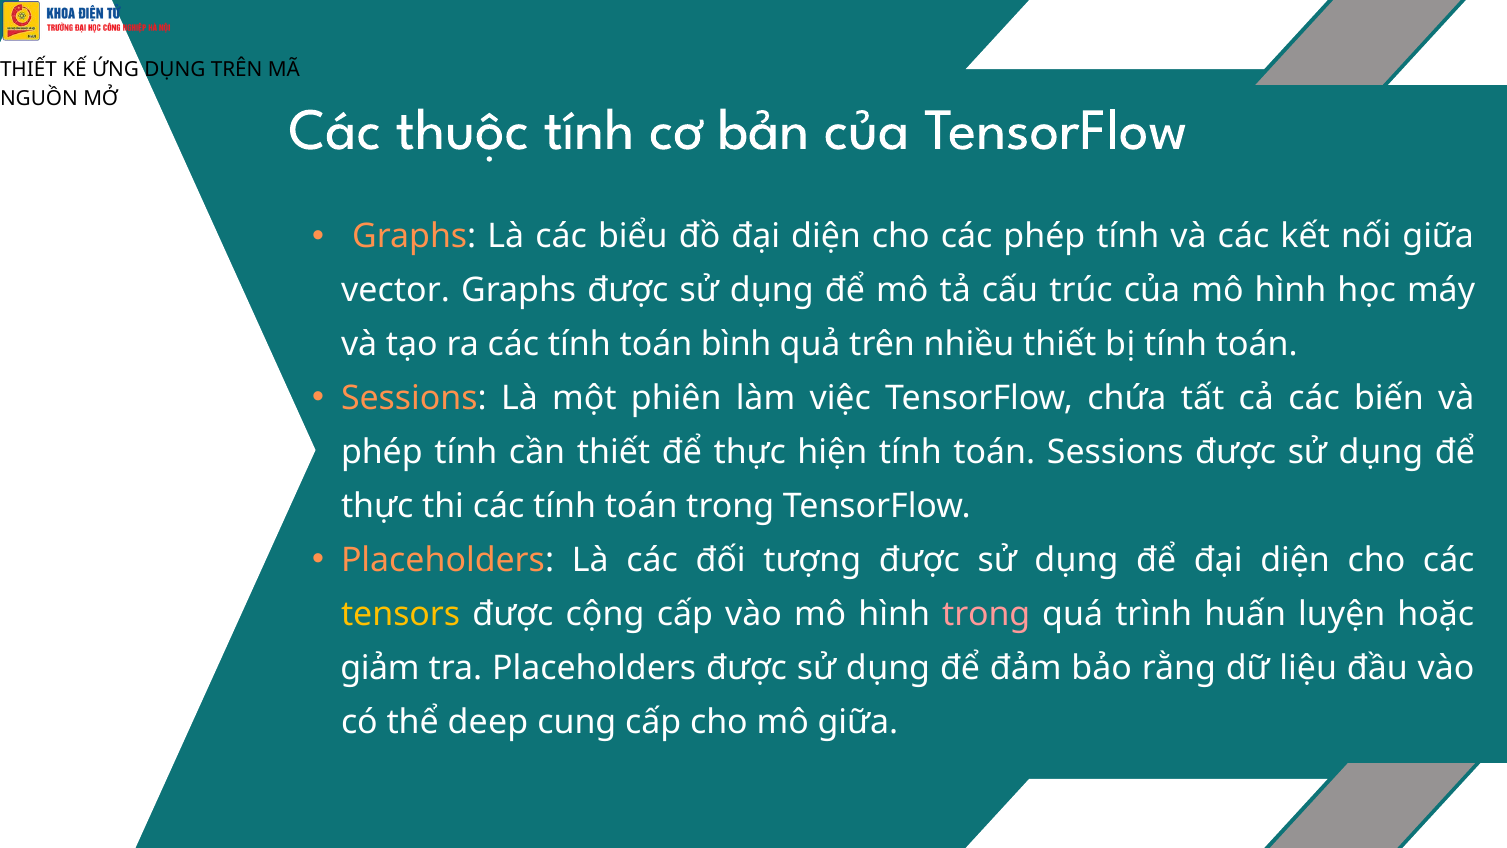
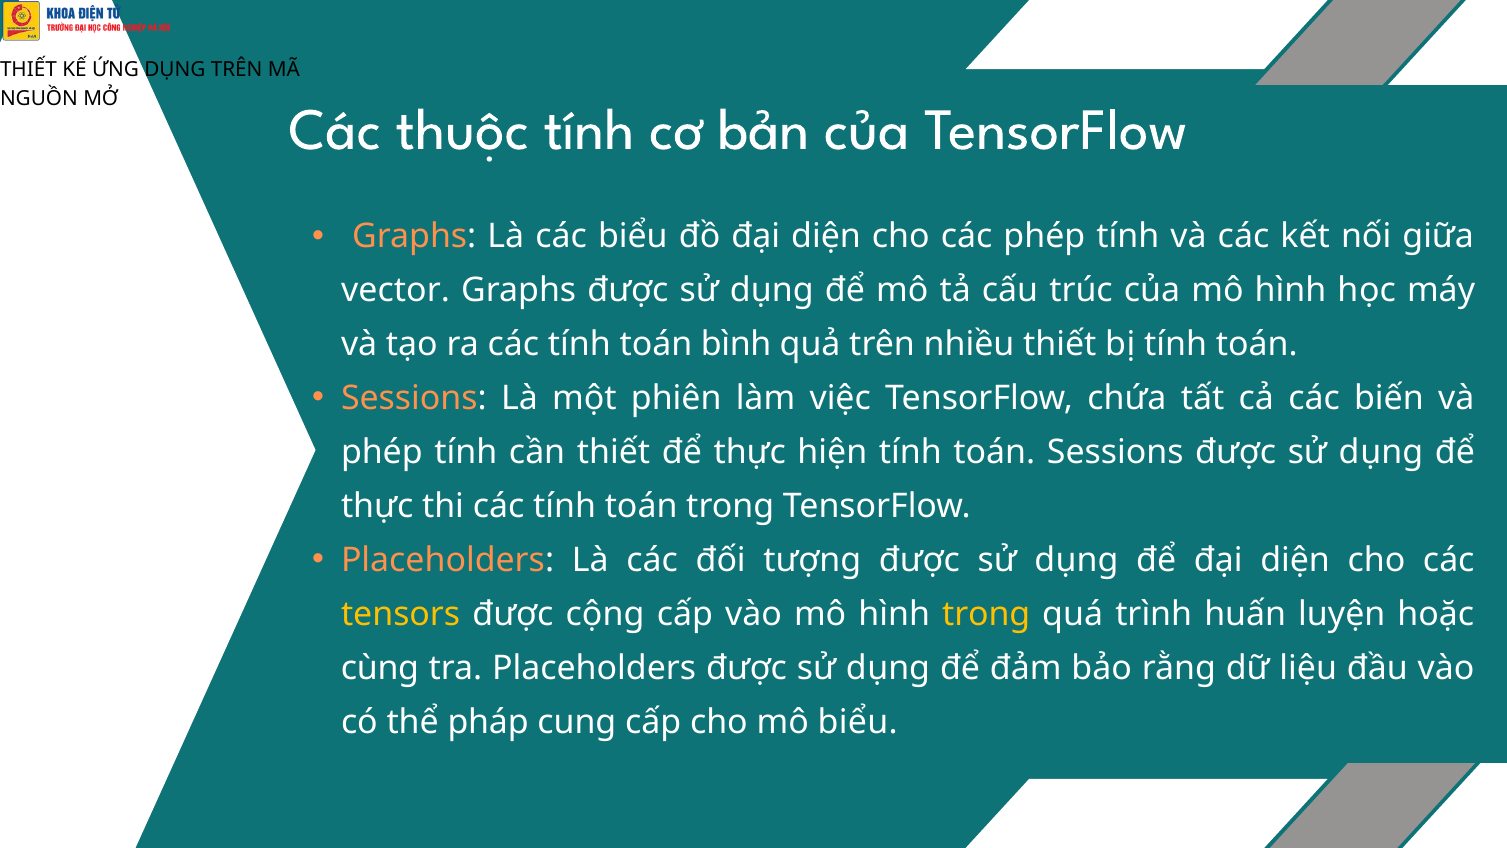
trong at (986, 614) colour: pink -> yellow
giảm: giảm -> cùng
deep: deep -> pháp
mô giữa: giữa -> biểu
